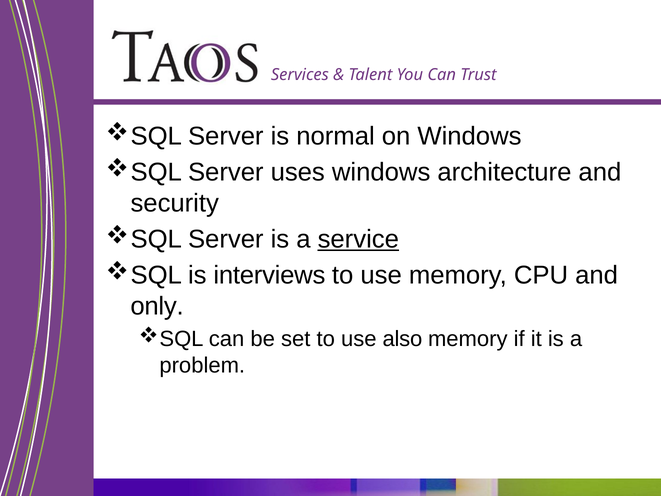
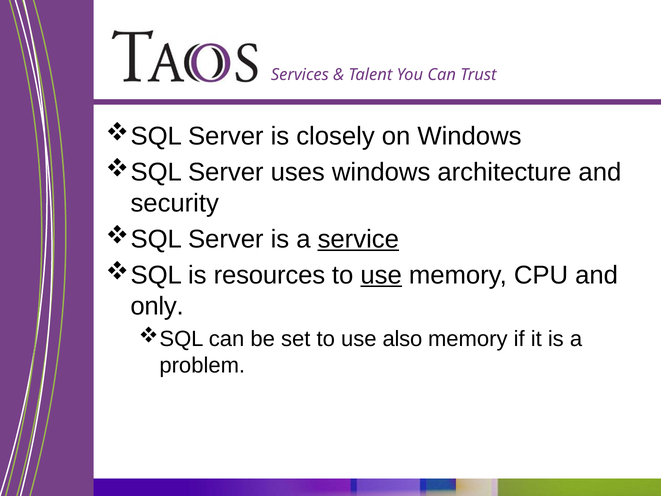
normal: normal -> closely
interviews: interviews -> resources
use at (381, 275) underline: none -> present
